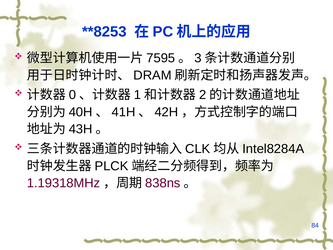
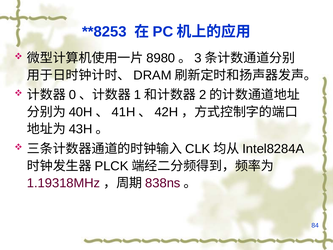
7595: 7595 -> 8980
